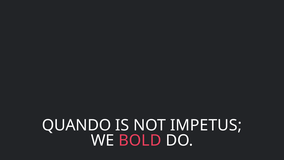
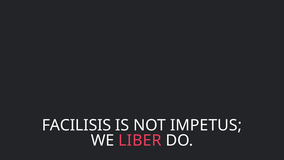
QUANDO: QUANDO -> FACILISIS
BOLD: BOLD -> LIBER
